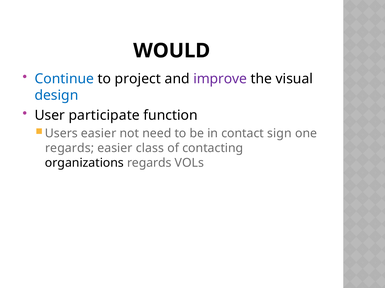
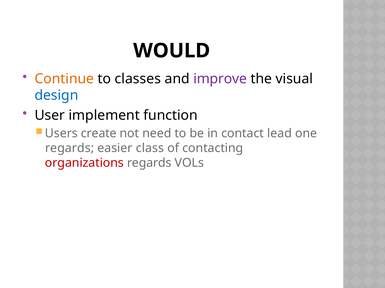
Continue colour: blue -> orange
project: project -> classes
participate: participate -> implement
Users easier: easier -> create
sign: sign -> lead
organizations colour: black -> red
